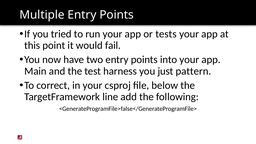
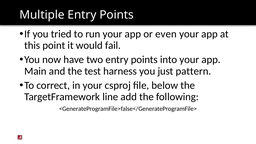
tests: tests -> even
